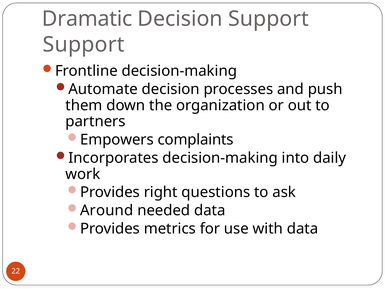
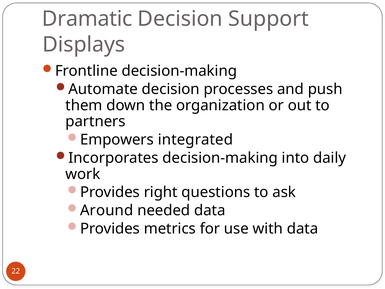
Support at (84, 44): Support -> Displays
complaints: complaints -> integrated
